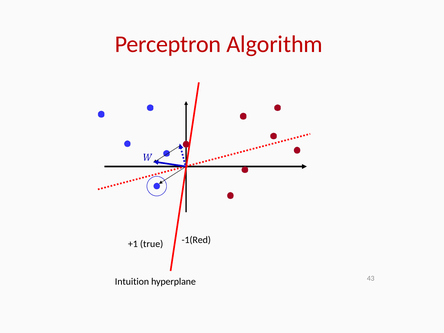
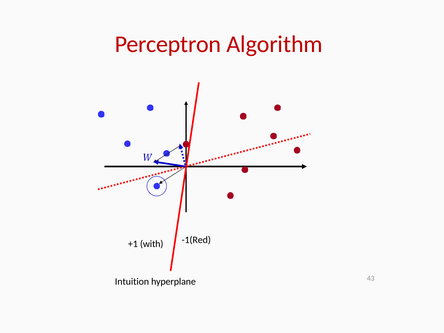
true: true -> with
